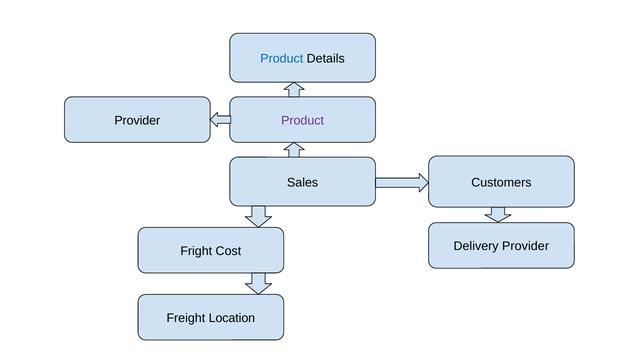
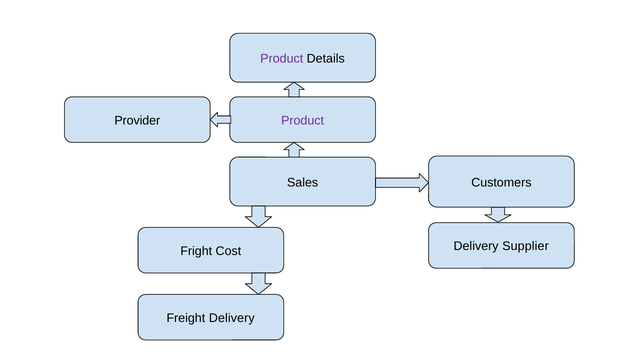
Product at (282, 59) colour: blue -> purple
Delivery Provider: Provider -> Supplier
Freight Location: Location -> Delivery
